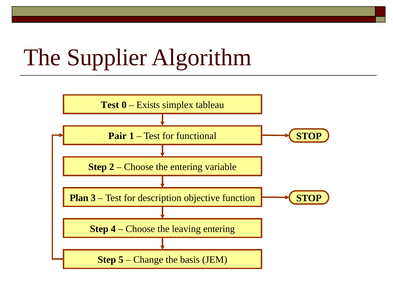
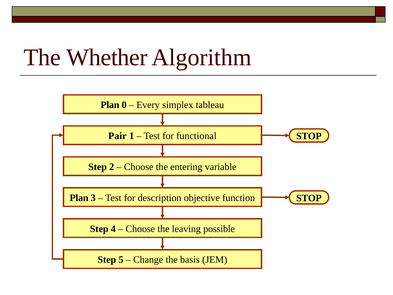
Supplier: Supplier -> Whether
Test at (110, 105): Test -> Plan
Exists: Exists -> Every
leaving entering: entering -> possible
